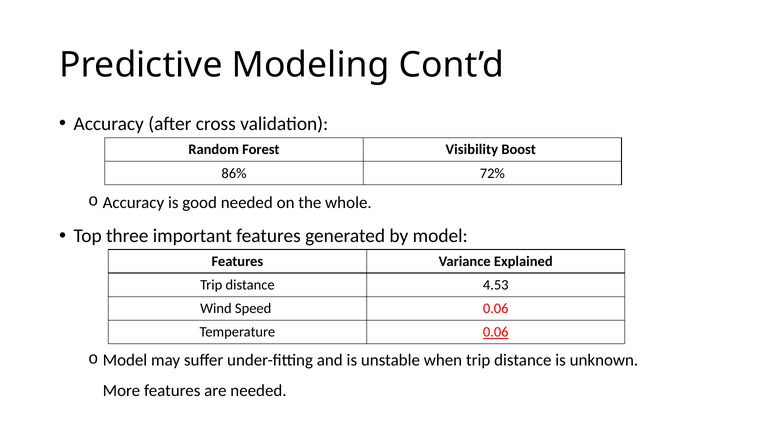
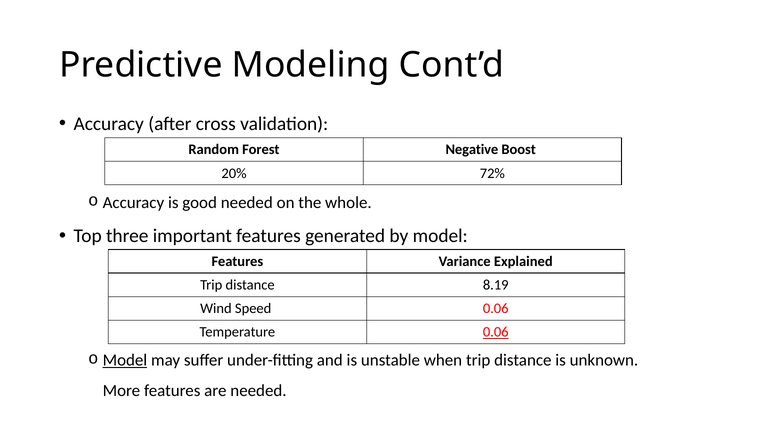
Visibility: Visibility -> Negative
86%: 86% -> 20%
4.53: 4.53 -> 8.19
Model at (125, 360) underline: none -> present
